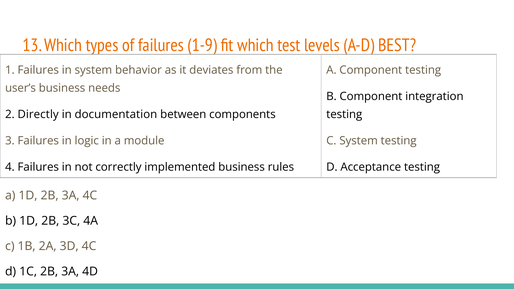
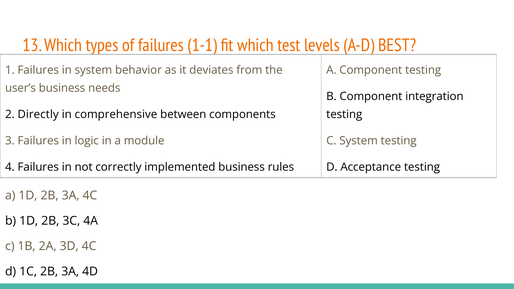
1-9: 1-9 -> 1-1
documentation: documentation -> comprehensive
